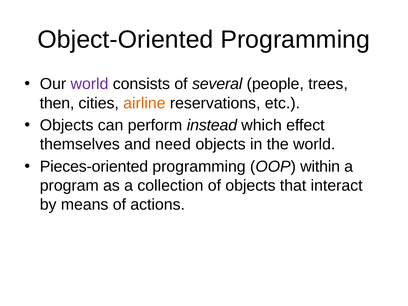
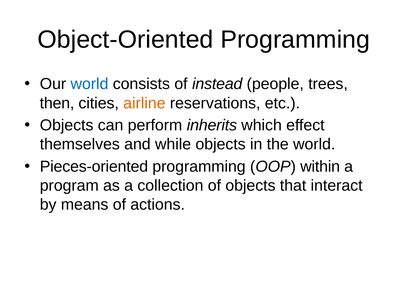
world at (89, 84) colour: purple -> blue
several: several -> instead
instead: instead -> inherits
need: need -> while
